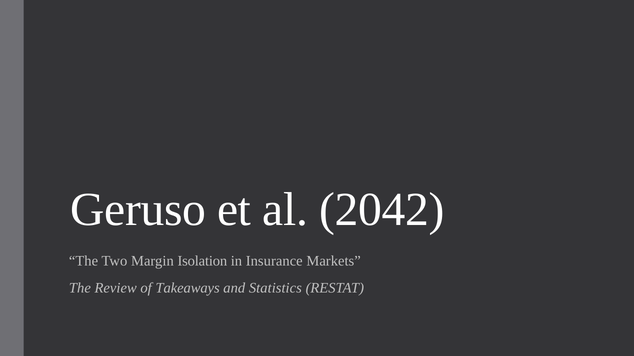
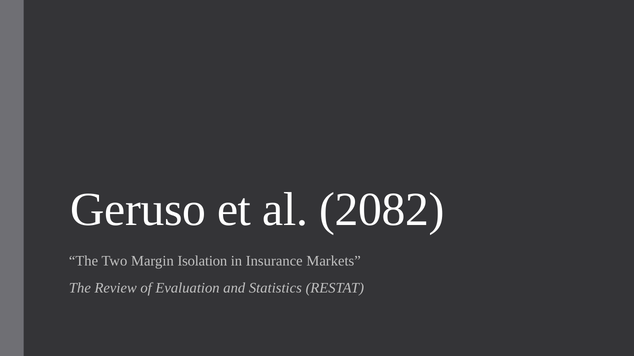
2042: 2042 -> 2082
Takeaways: Takeaways -> Evaluation
